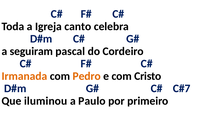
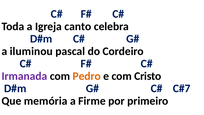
seguiram: seguiram -> iluminou
Irmanada colour: orange -> purple
iluminou: iluminou -> memória
Paulo: Paulo -> Firme
